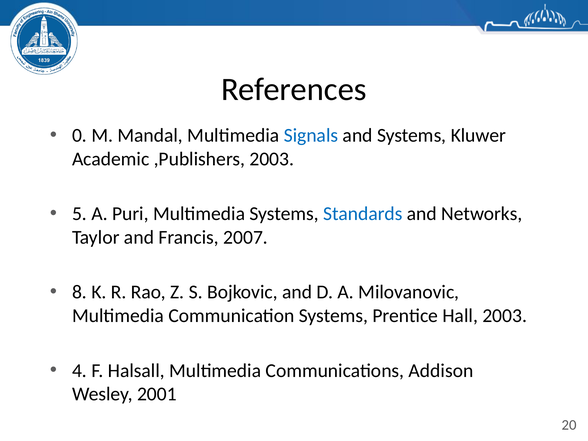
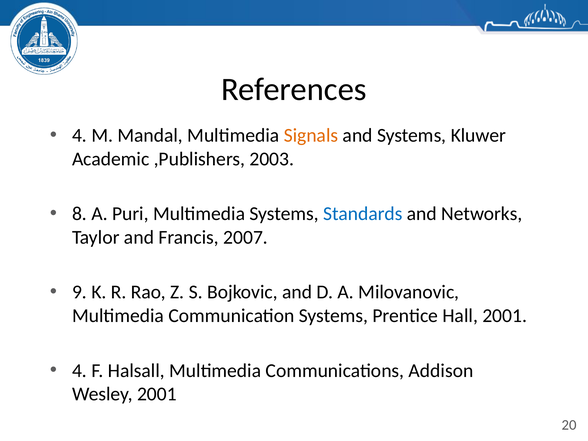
0 at (79, 135): 0 -> 4
Signals colour: blue -> orange
5: 5 -> 8
8: 8 -> 9
Hall 2003: 2003 -> 2001
